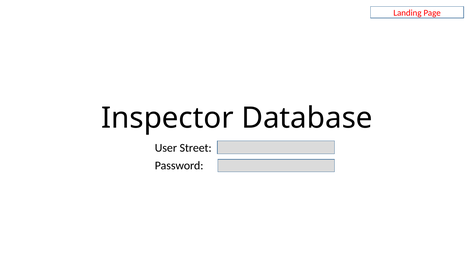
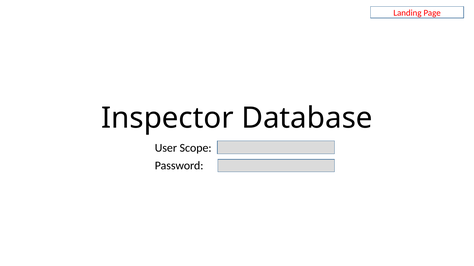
Street: Street -> Scope
